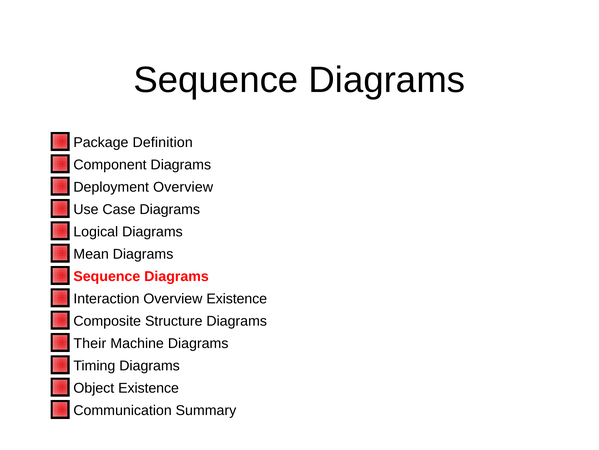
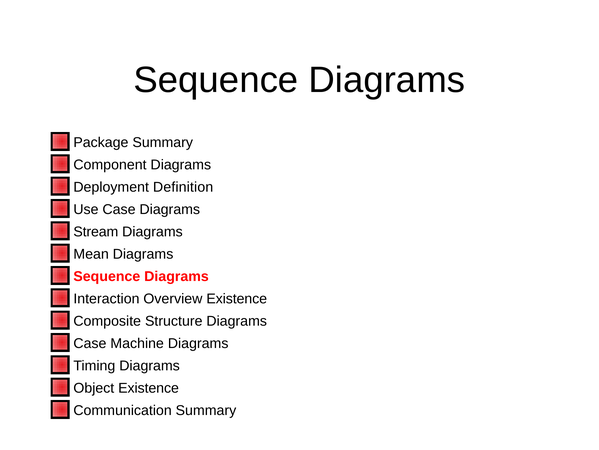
Package Definition: Definition -> Summary
Deployment Overview: Overview -> Definition
Logical: Logical -> Stream
Their at (90, 343): Their -> Case
